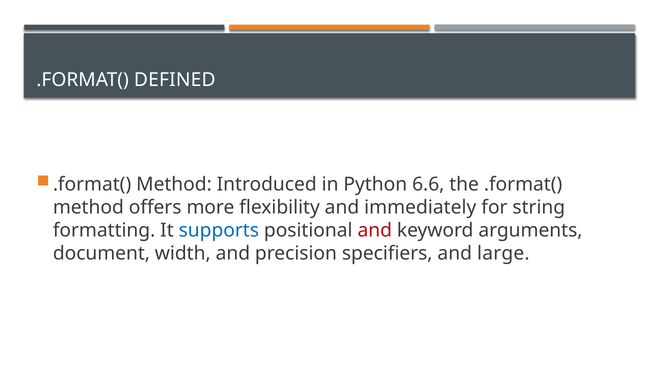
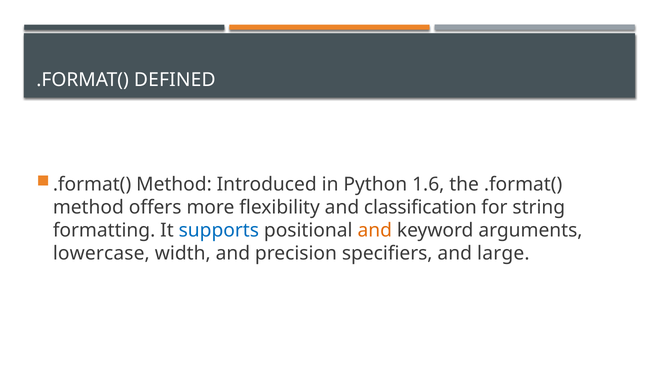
6.6: 6.6 -> 1.6
immediately: immediately -> classification
and at (375, 230) colour: red -> orange
document: document -> lowercase
